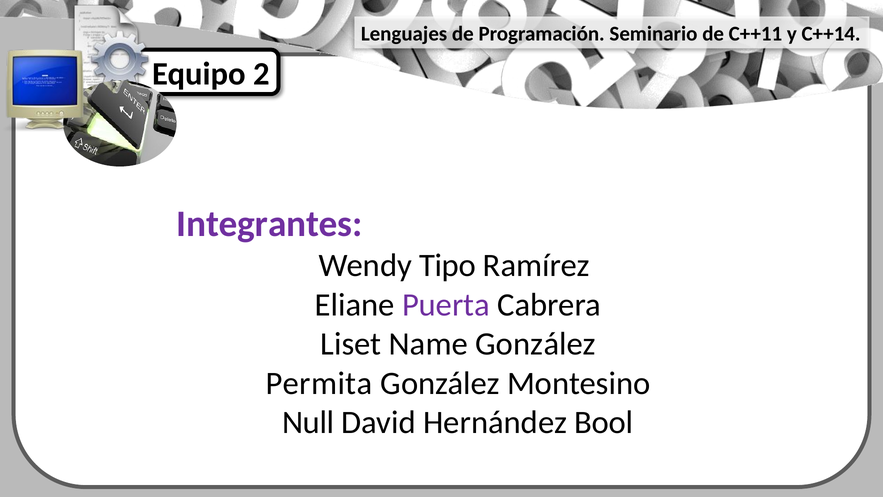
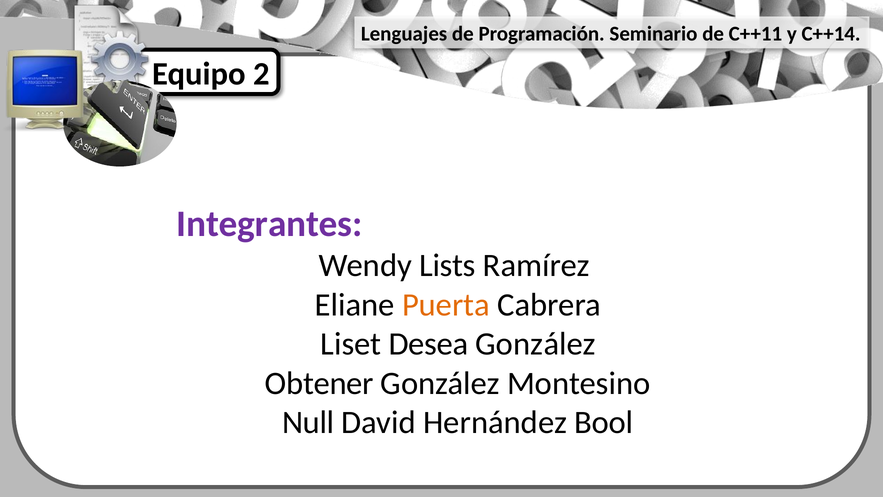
Tipo: Tipo -> Lists
Puerta colour: purple -> orange
Name: Name -> Desea
Permita: Permita -> Obtener
